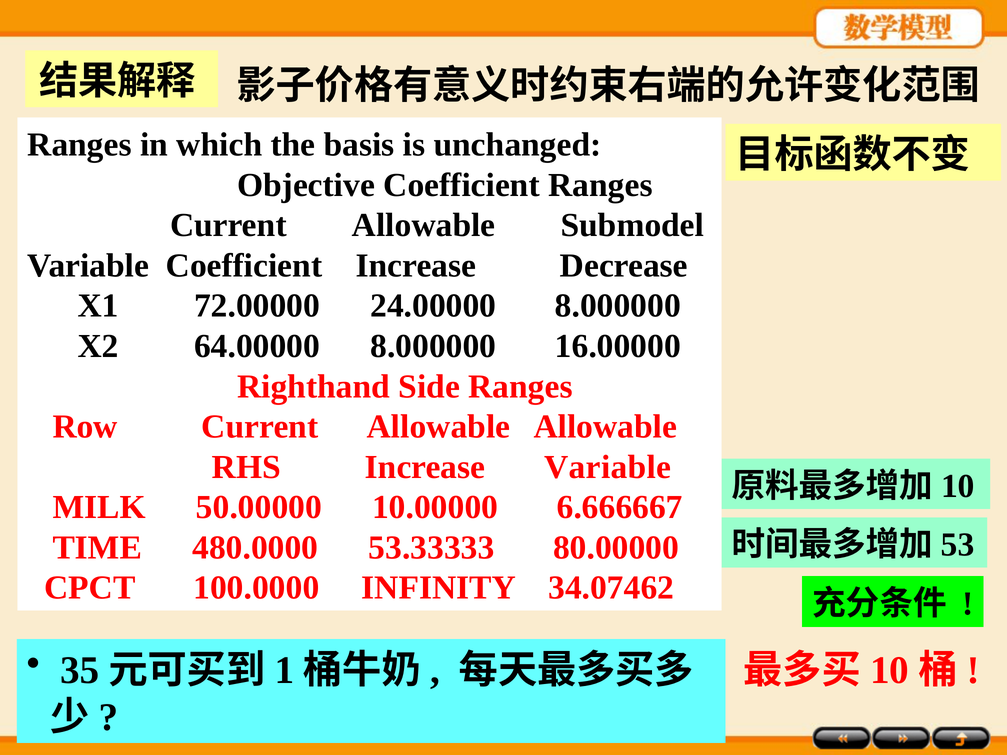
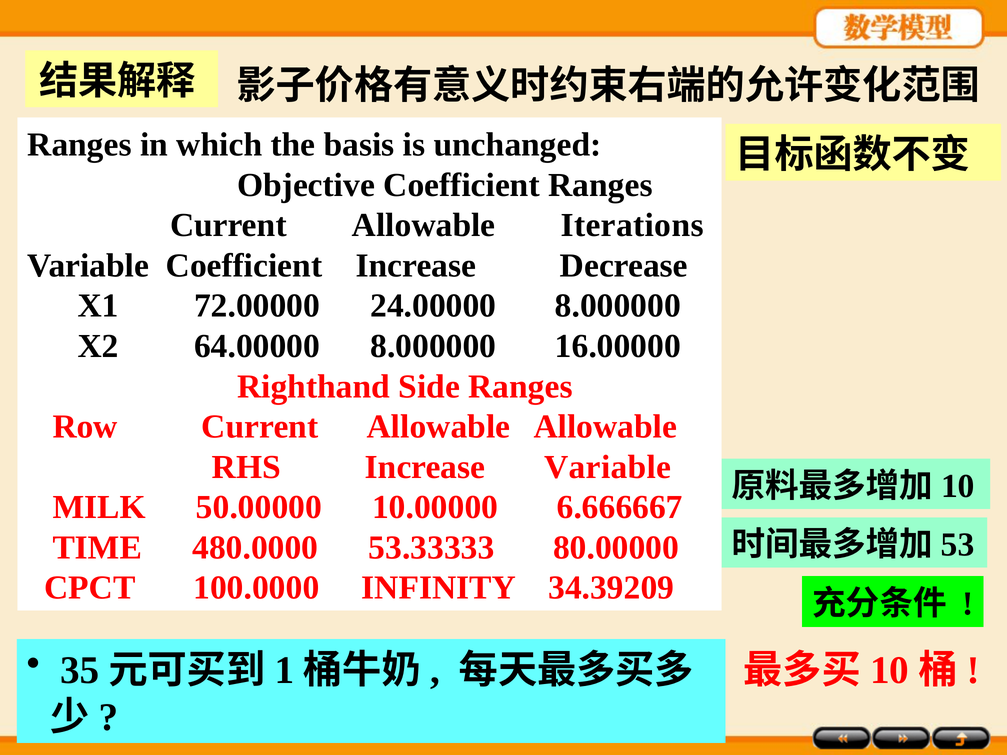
Submodel: Submodel -> Iterations
34.07462: 34.07462 -> 34.39209
